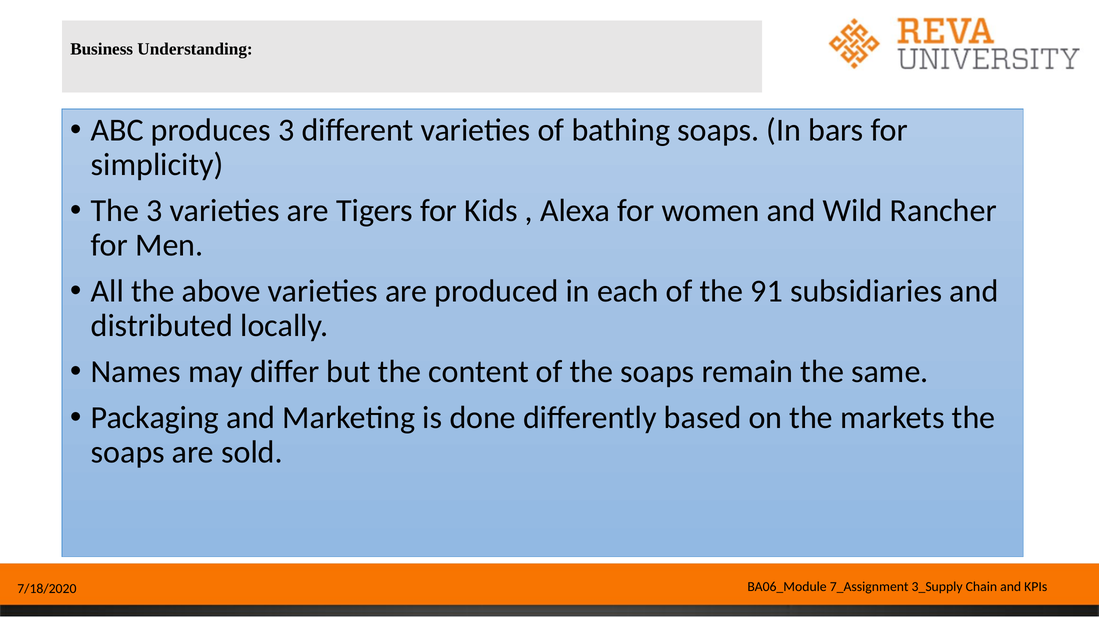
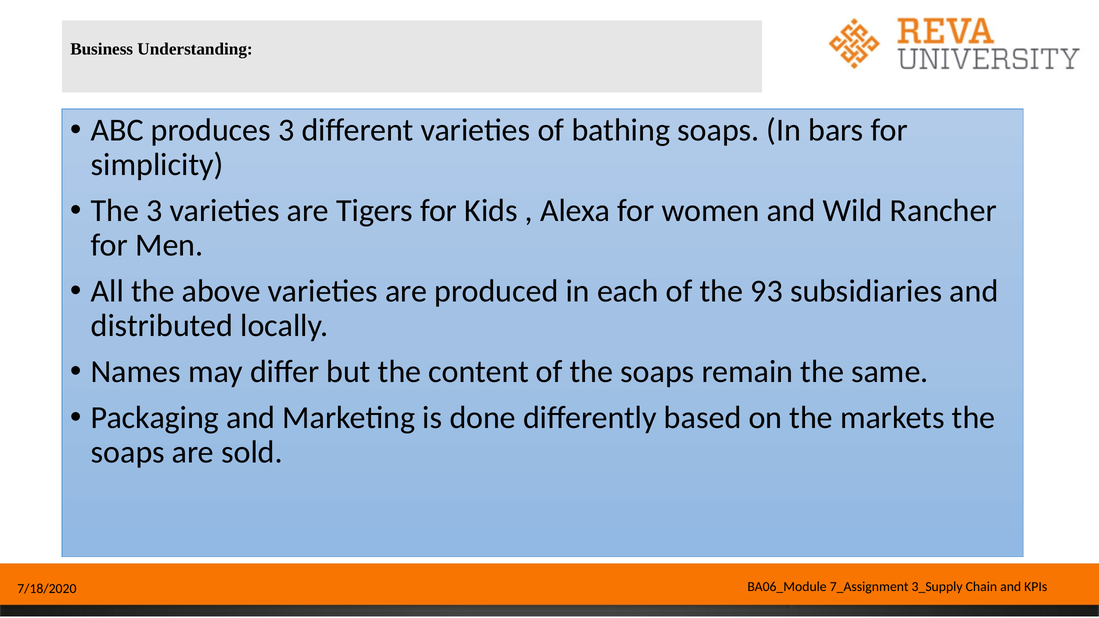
91: 91 -> 93
